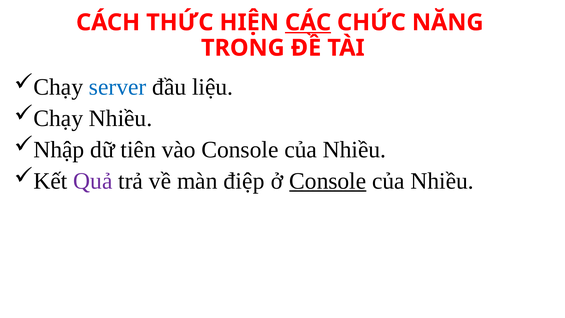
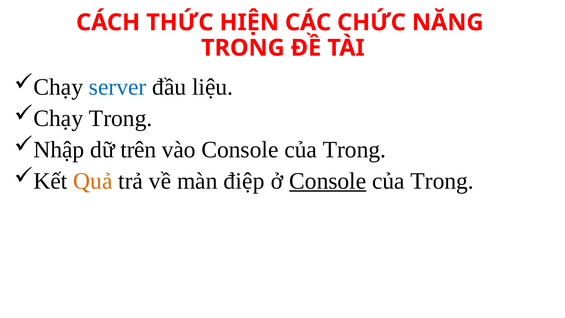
CÁC underline: present -> none
Nhiều at (121, 118): Nhiều -> Trong
tiên: tiên -> trên
vào Console của Nhiều: Nhiều -> Trong
Quả colour: purple -> orange
Nhiều at (442, 181): Nhiều -> Trong
